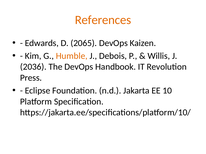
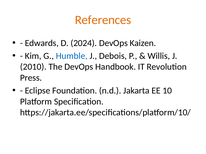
2065: 2065 -> 2024
Humble colour: orange -> blue
2036: 2036 -> 2010
